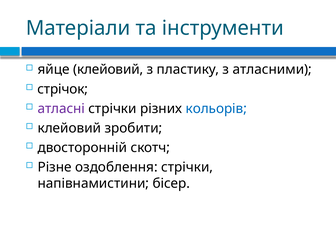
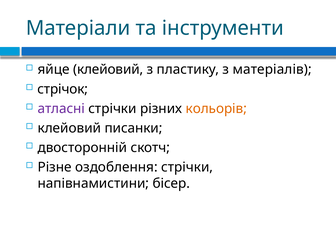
атласними: атласними -> матеріалів
кольорів colour: blue -> orange
зробити: зробити -> писанки
